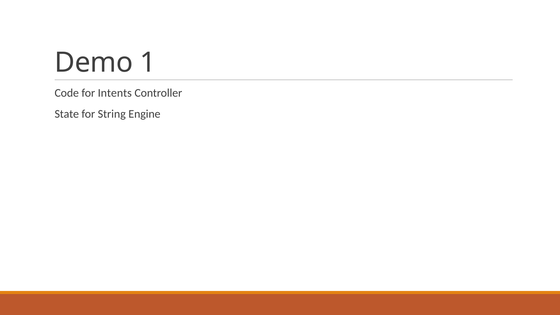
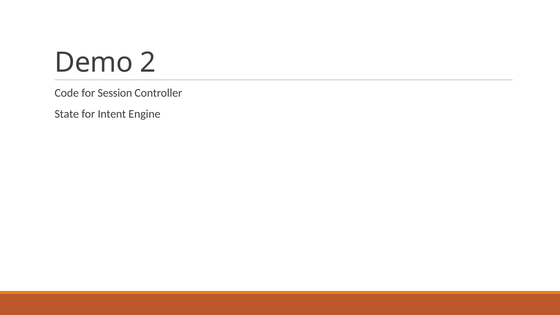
1: 1 -> 2
Intents: Intents -> Session
String: String -> Intent
